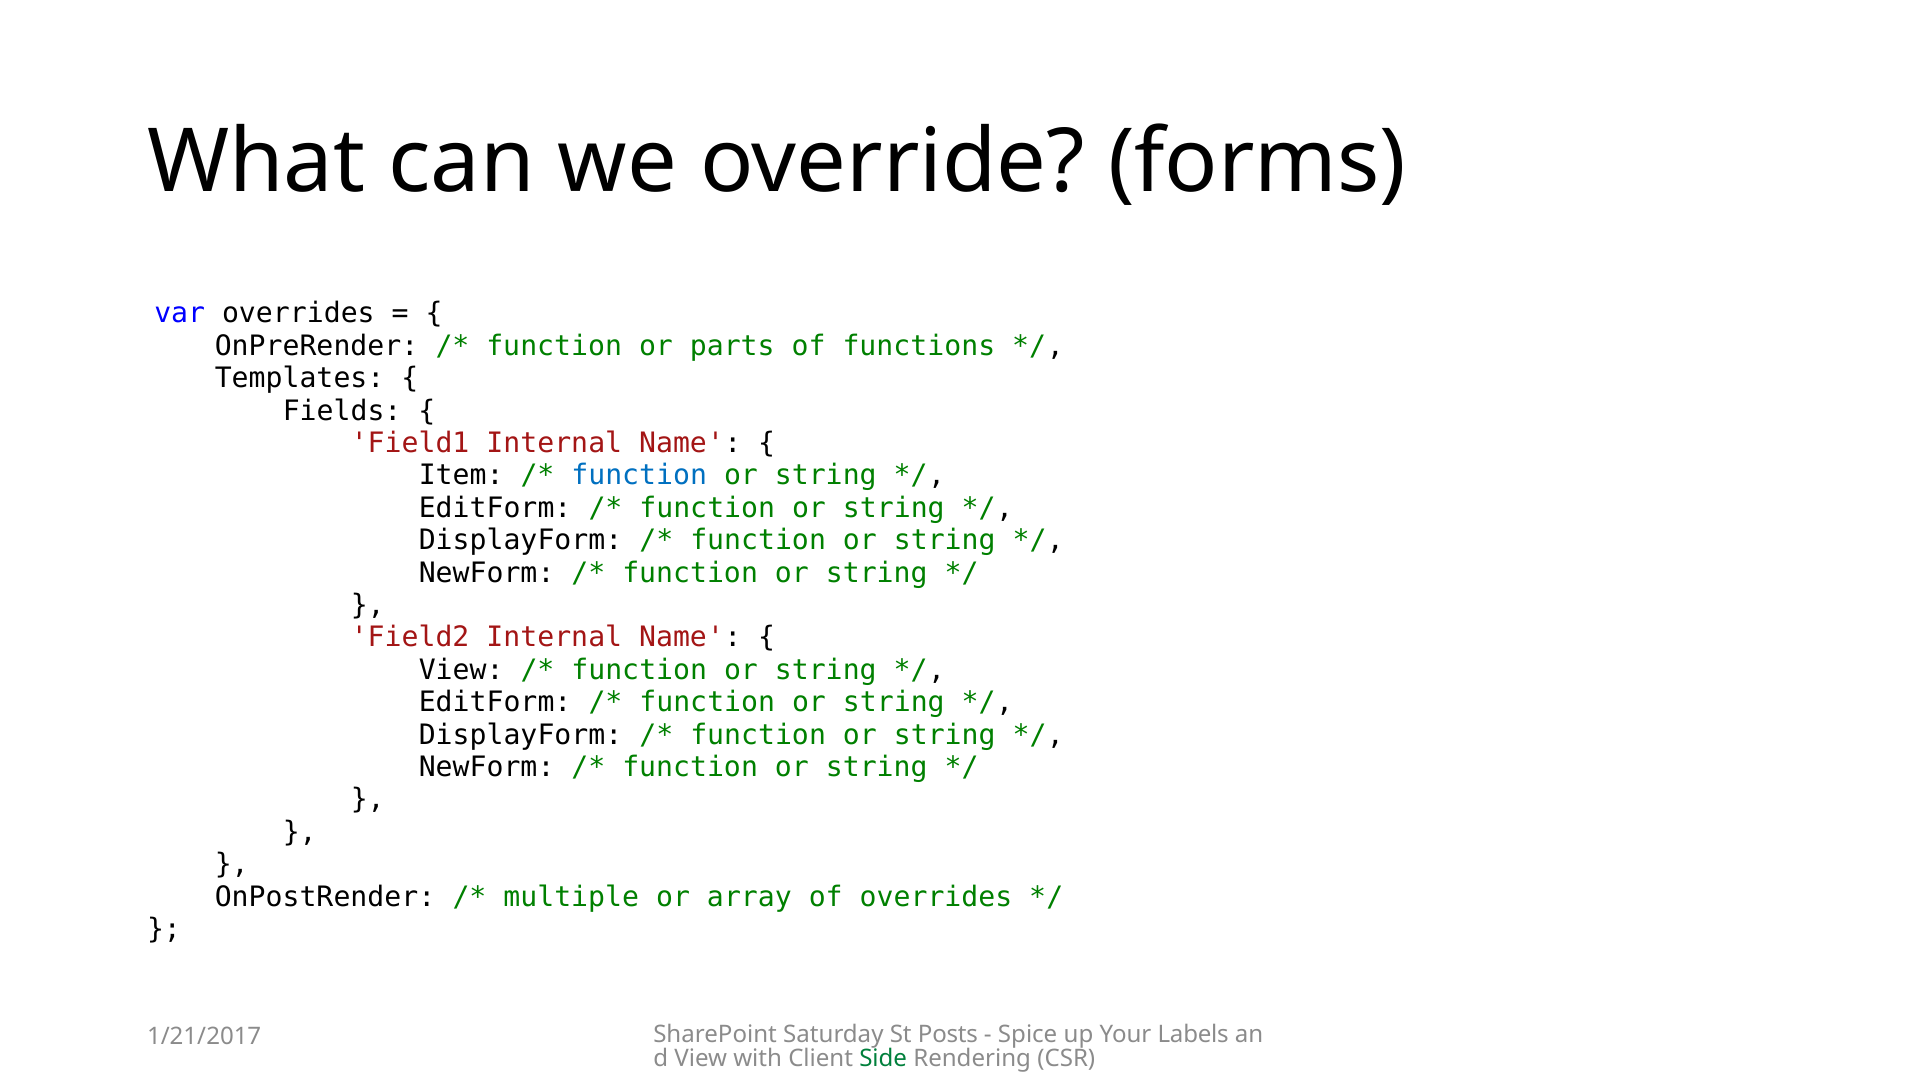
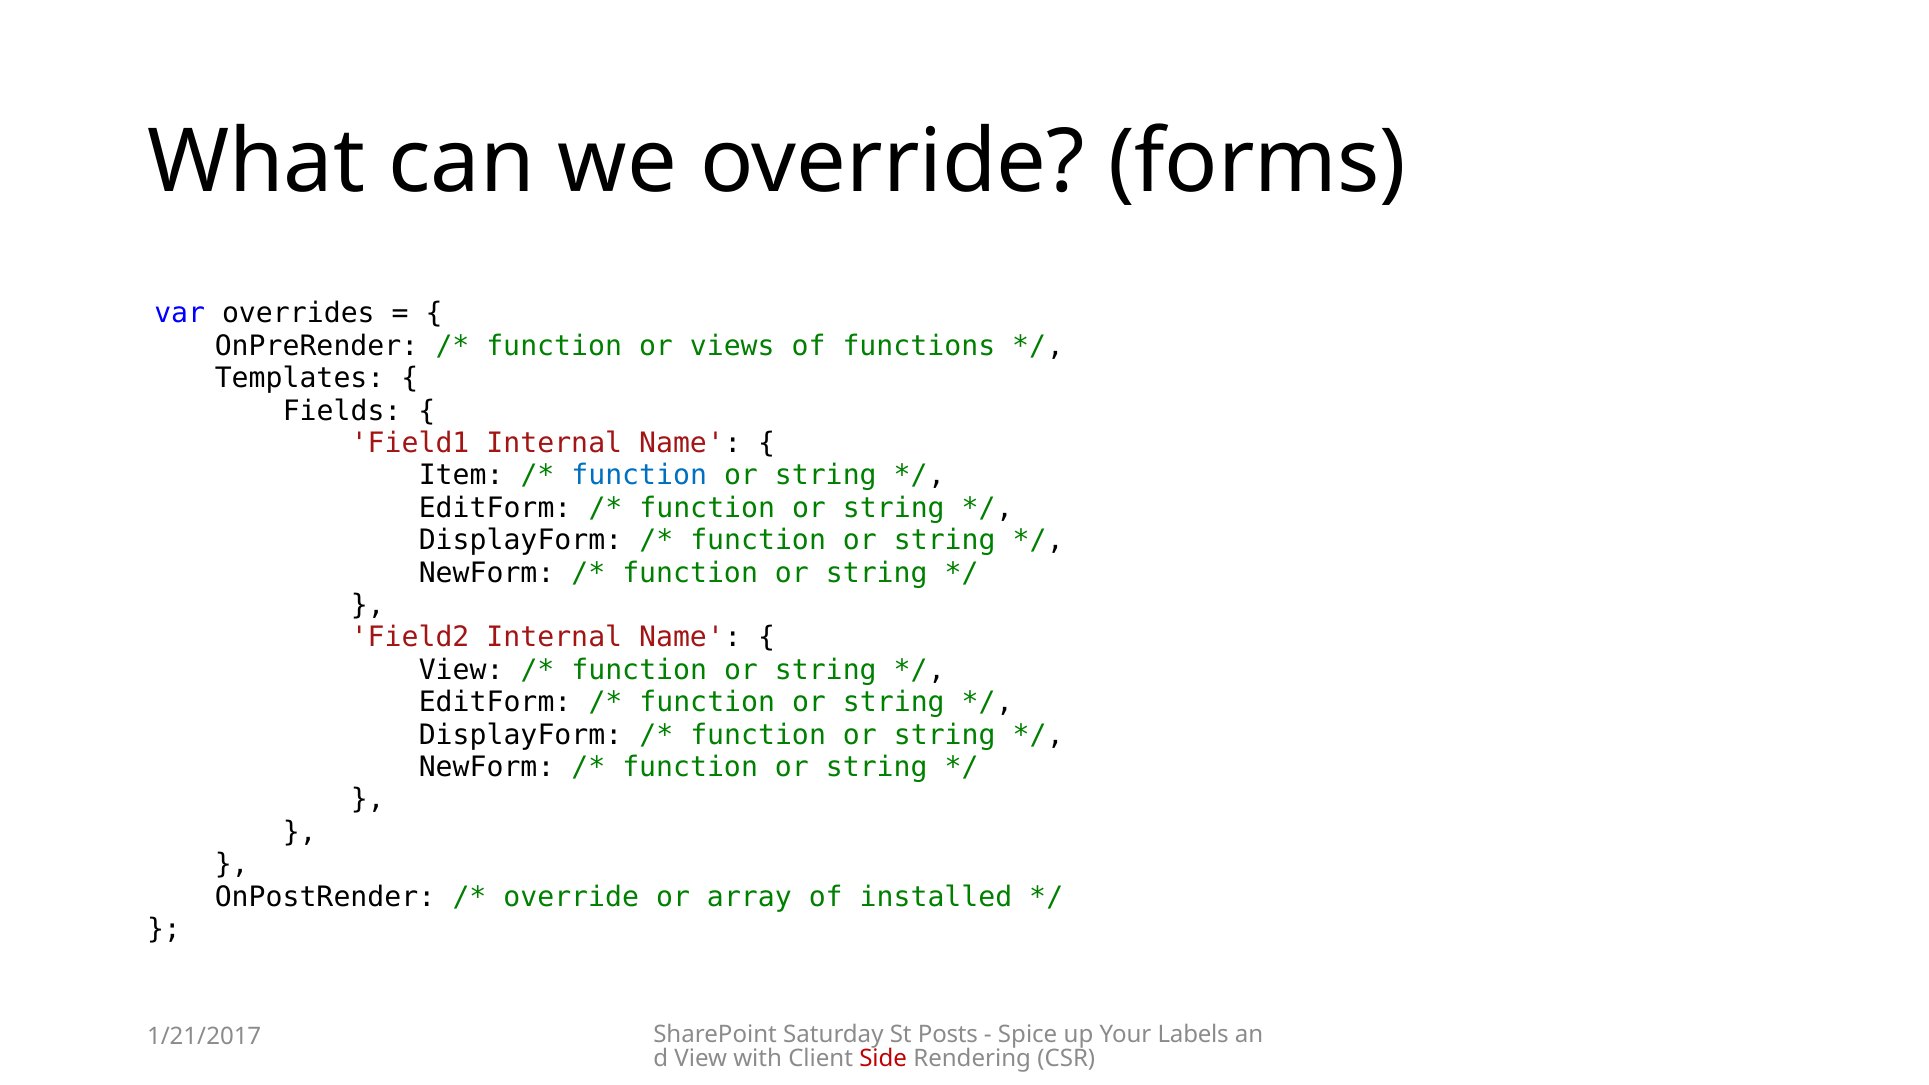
parts: parts -> views
multiple at (571, 897): multiple -> override
of overrides: overrides -> installed
Side colour: green -> red
